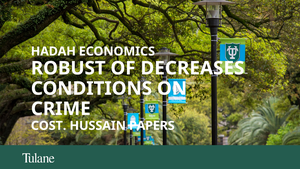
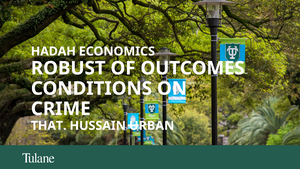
DECREASES: DECREASES -> OUTCOMES
COST: COST -> THAT
PAPERS: PAPERS -> URBAN
